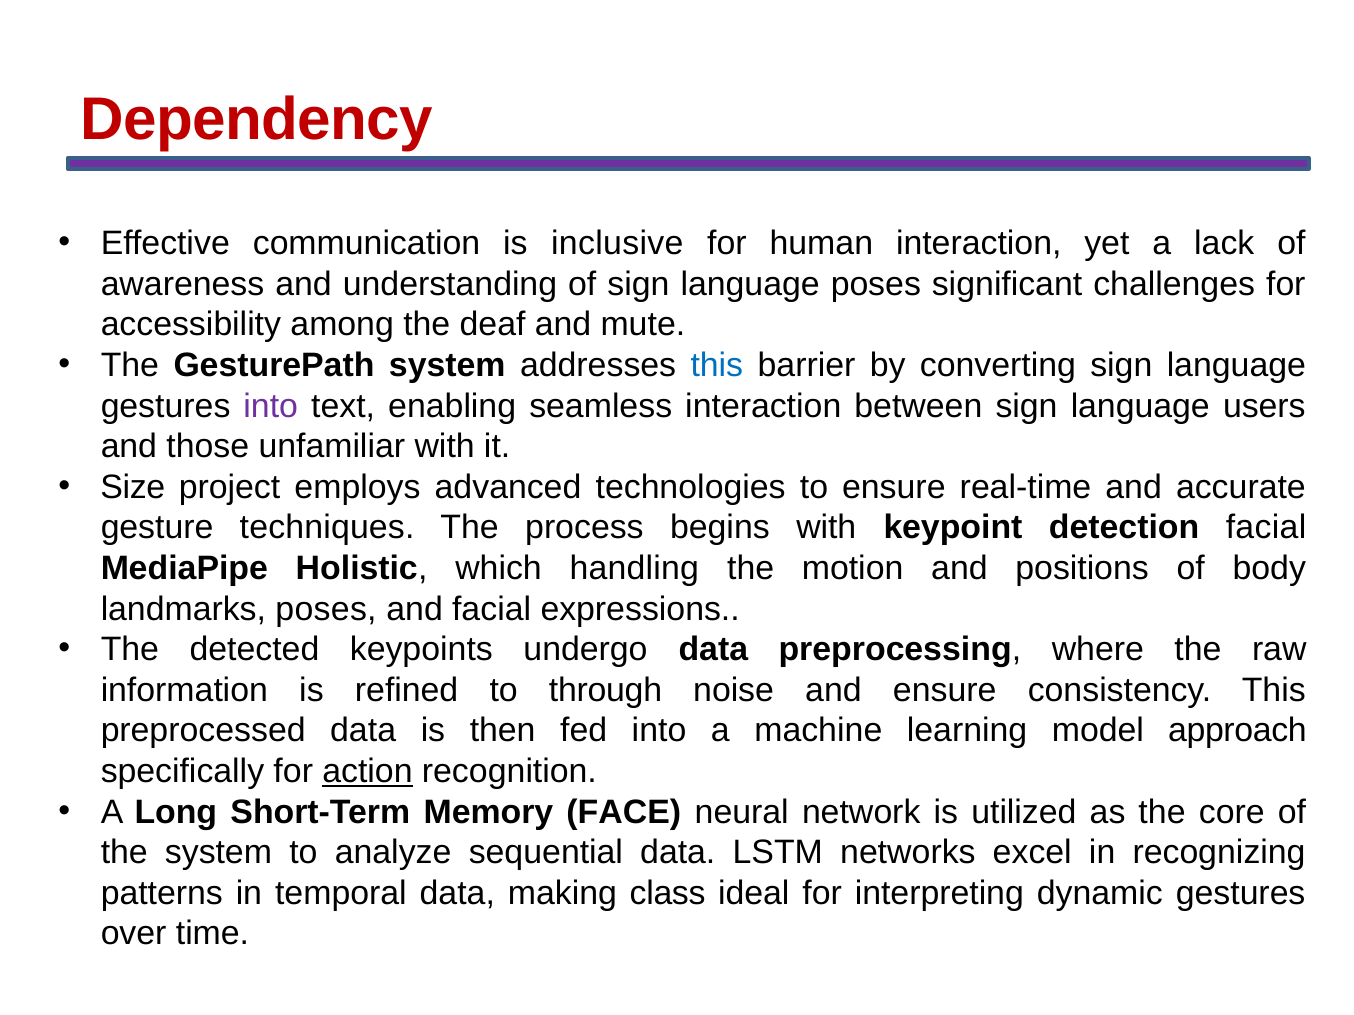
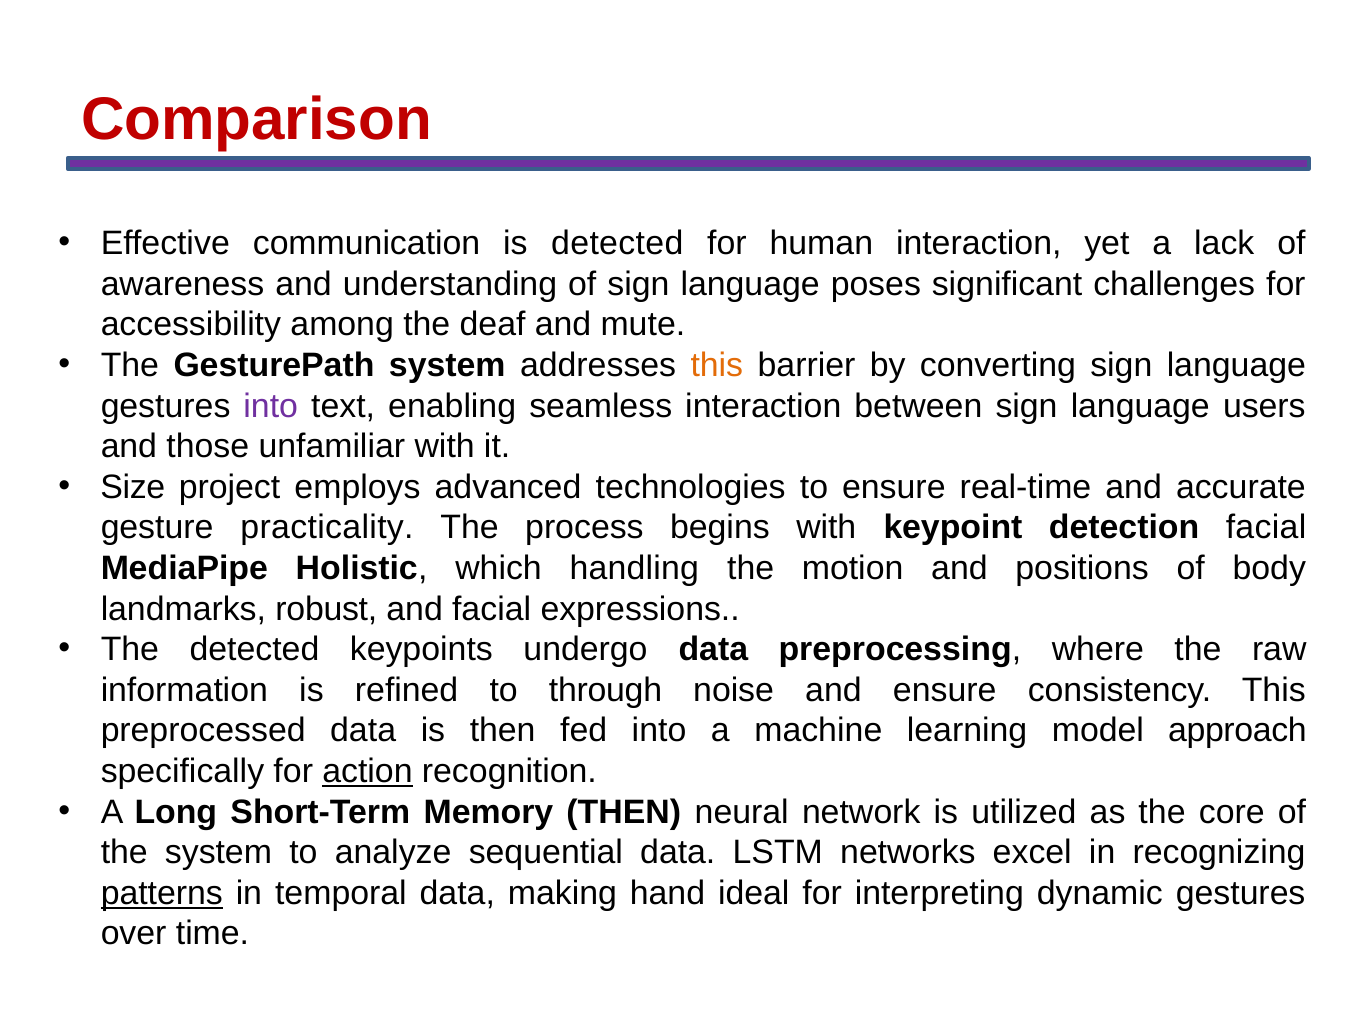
Dependency: Dependency -> Comparison
is inclusive: inclusive -> detected
this at (717, 366) colour: blue -> orange
techniques: techniques -> practicality
landmarks poses: poses -> robust
Memory FACE: FACE -> THEN
patterns underline: none -> present
class: class -> hand
